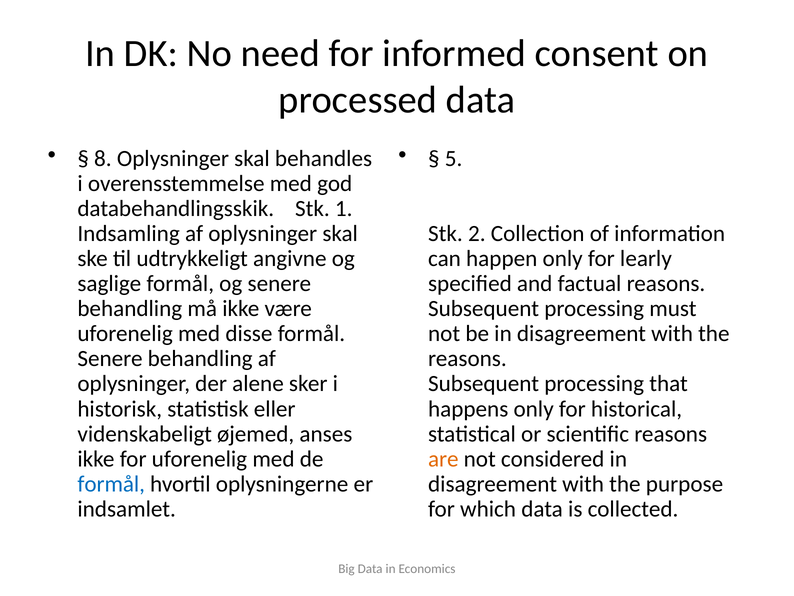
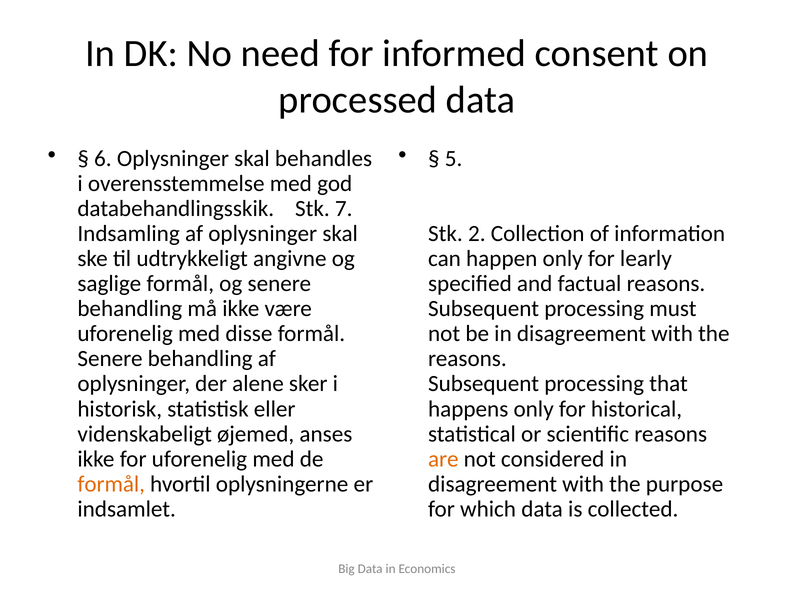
8: 8 -> 6
1: 1 -> 7
formål at (111, 484) colour: blue -> orange
